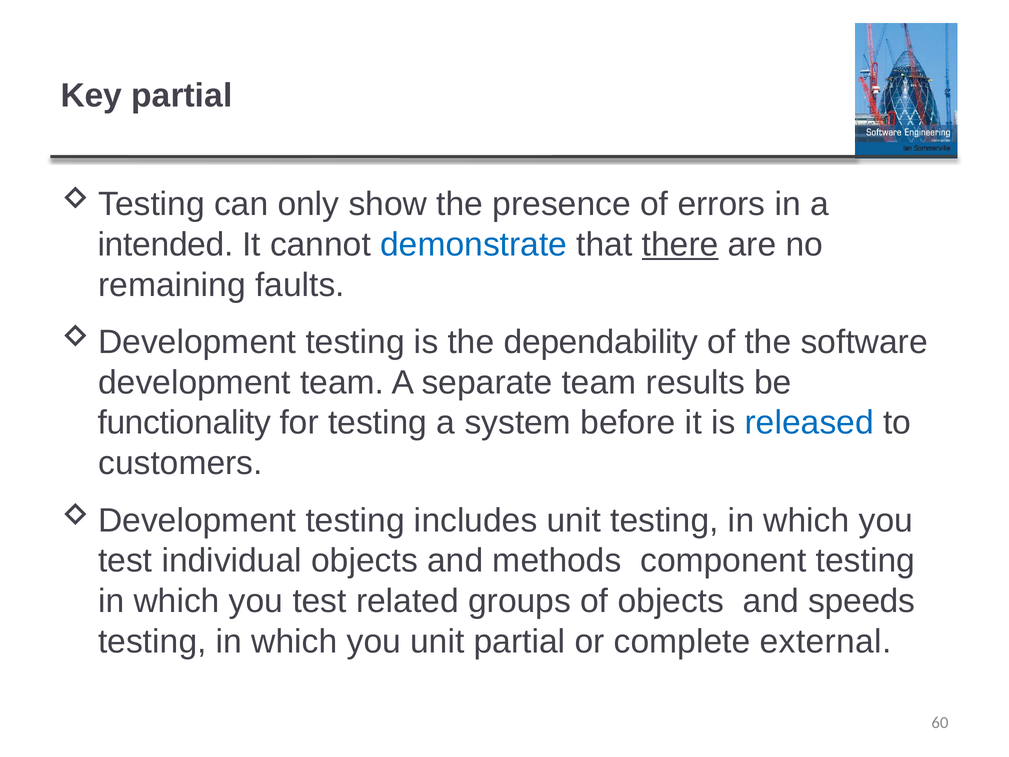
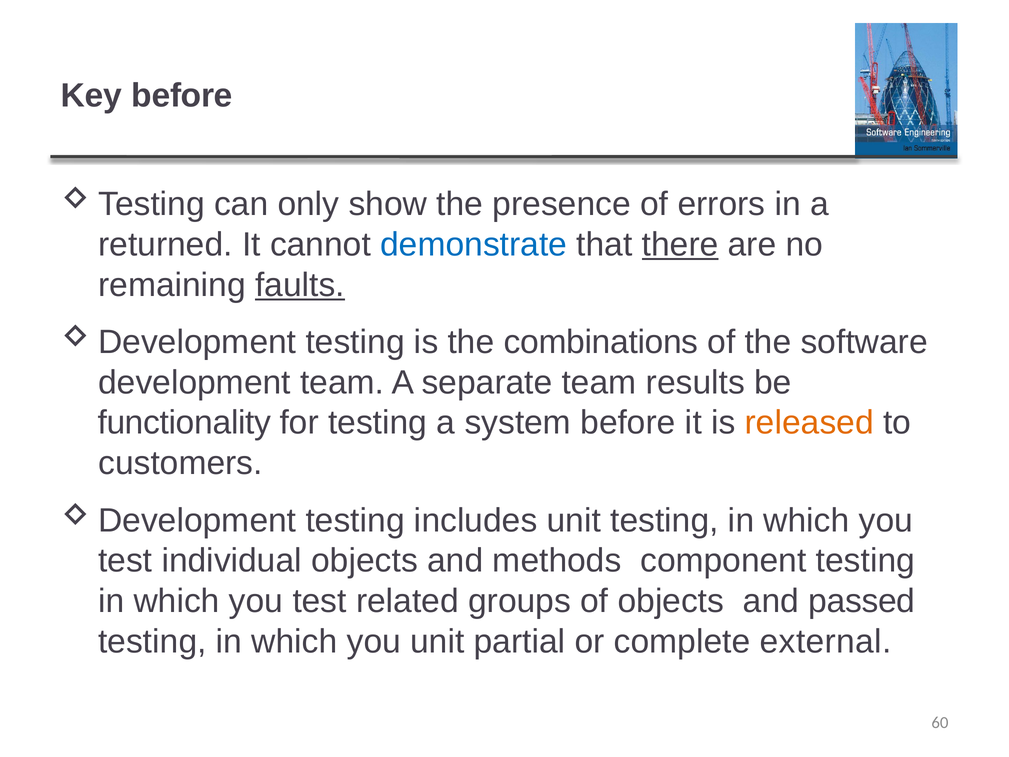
Key partial: partial -> before
intended: intended -> returned
faults underline: none -> present
dependability: dependability -> combinations
released colour: blue -> orange
speeds: speeds -> passed
